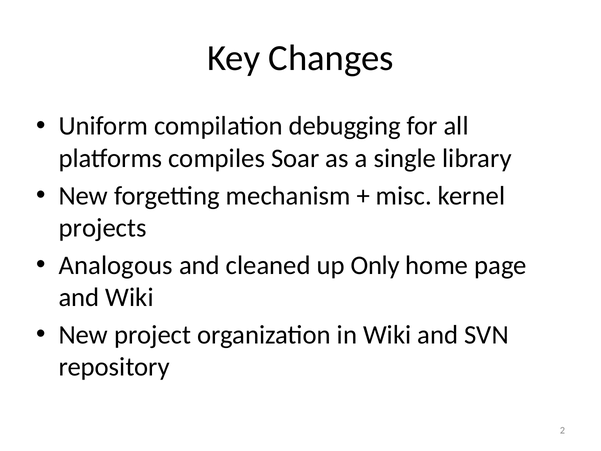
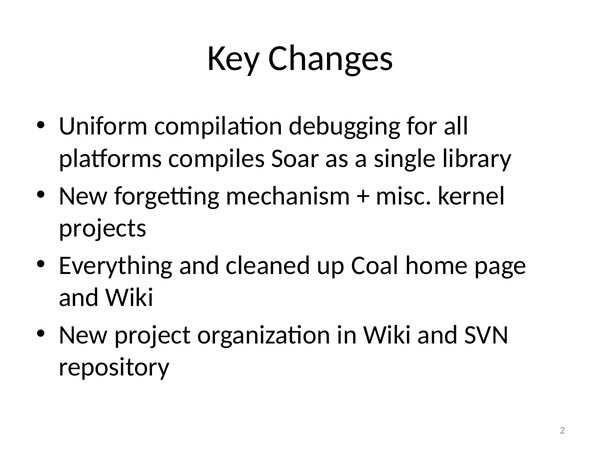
Analogous: Analogous -> Everything
Only: Only -> Coal
